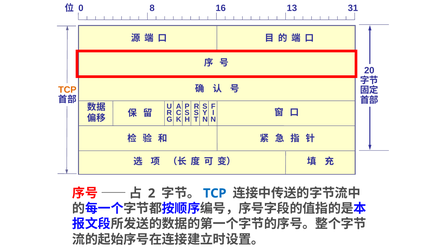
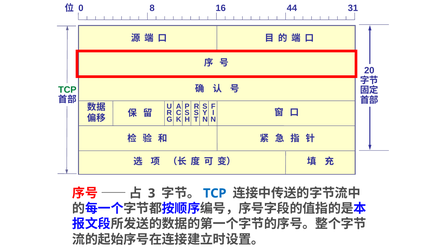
13: 13 -> 44
TCP at (67, 90) colour: orange -> green
2: 2 -> 3
